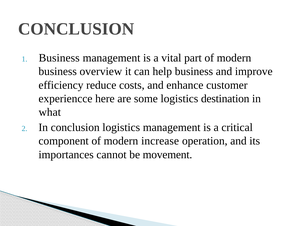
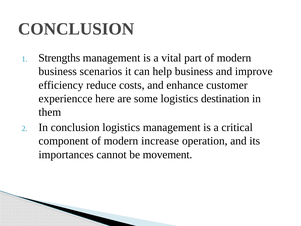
Business at (59, 58): Business -> Strengths
overview: overview -> scenarios
what: what -> them
